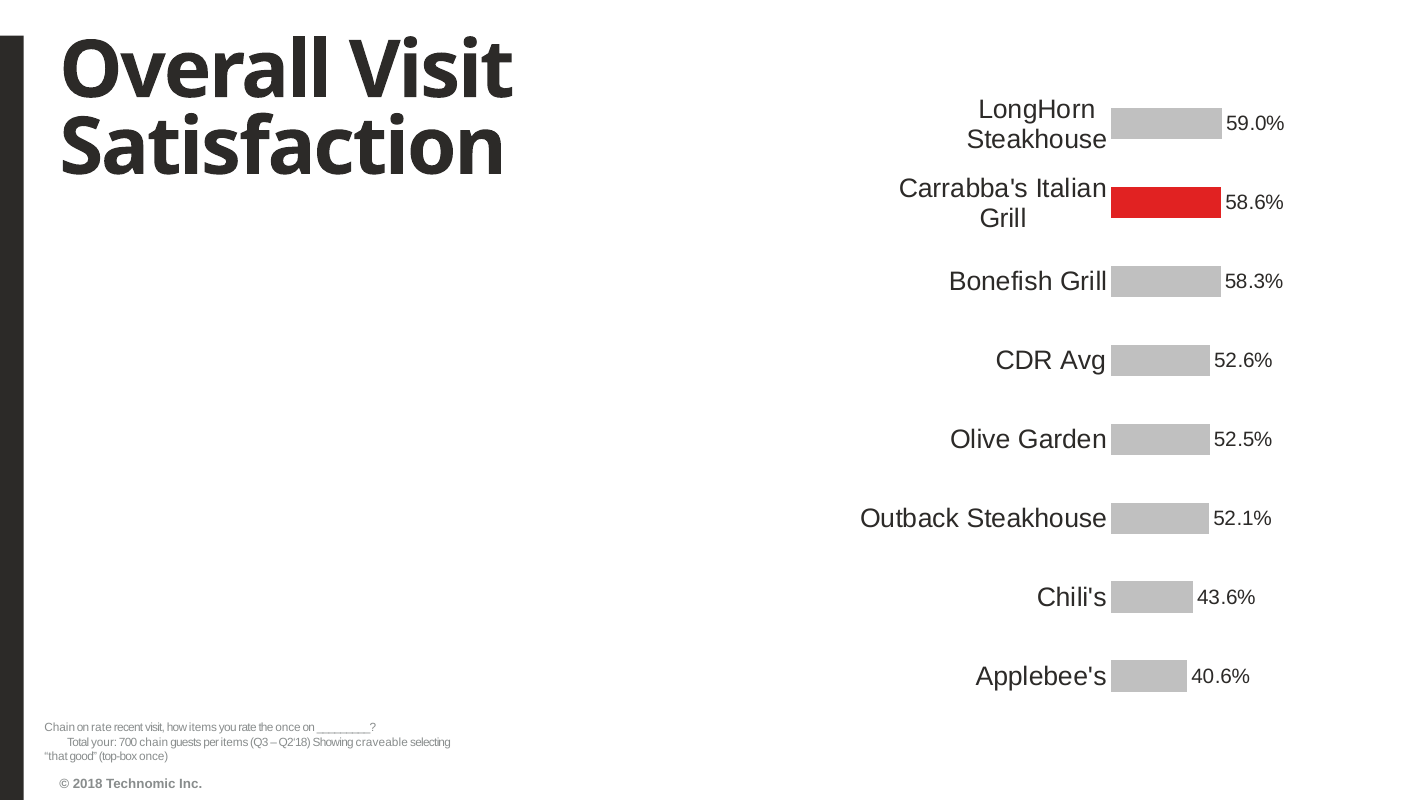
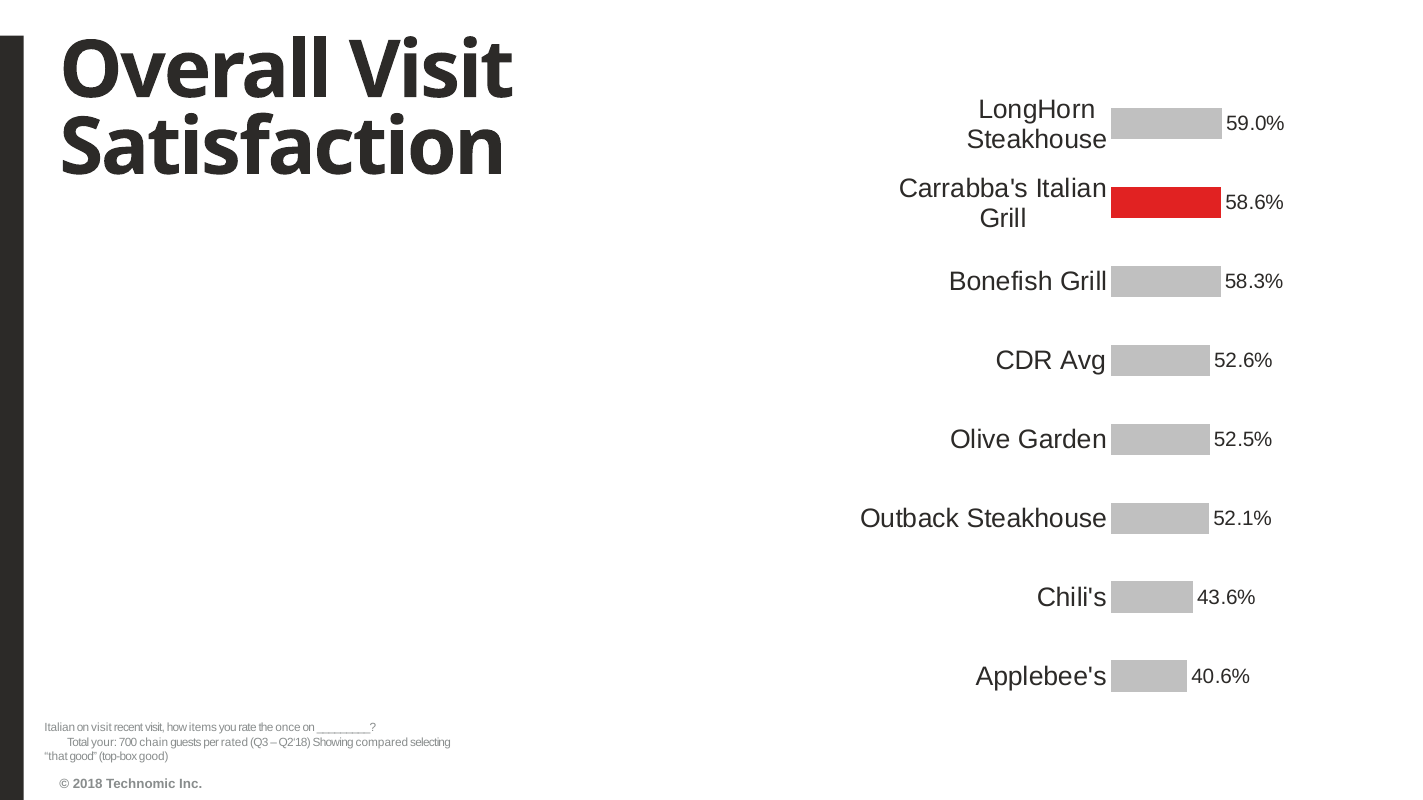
Chain at (60, 728): Chain -> Italian
on rate: rate -> visit
per items: items -> rated
craveable: craveable -> compared
top-box once: once -> good
